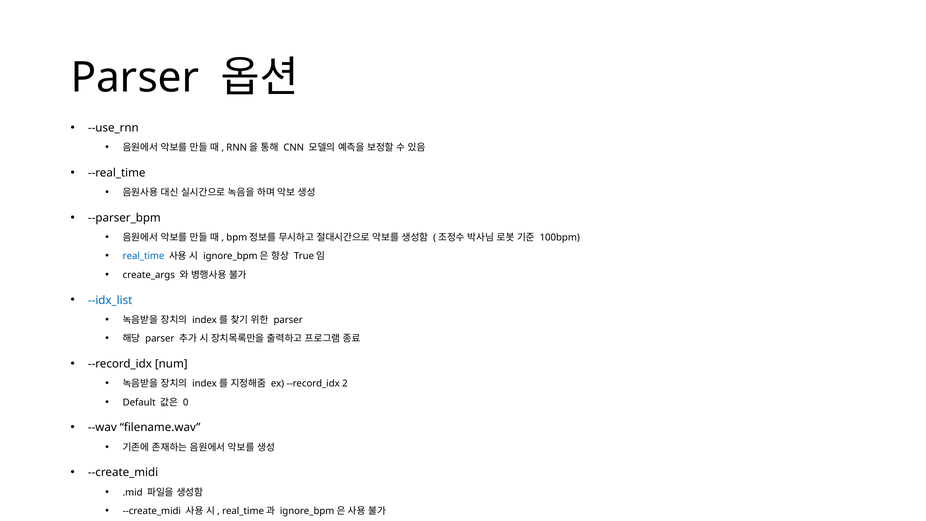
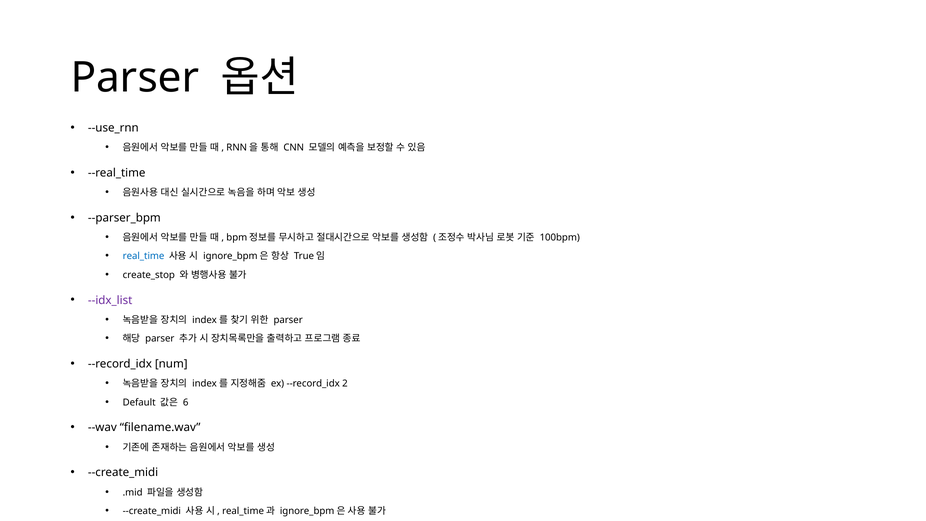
create_args: create_args -> create_stop
--idx_list colour: blue -> purple
0: 0 -> 6
